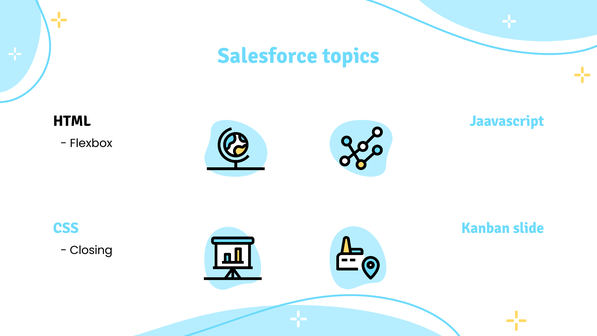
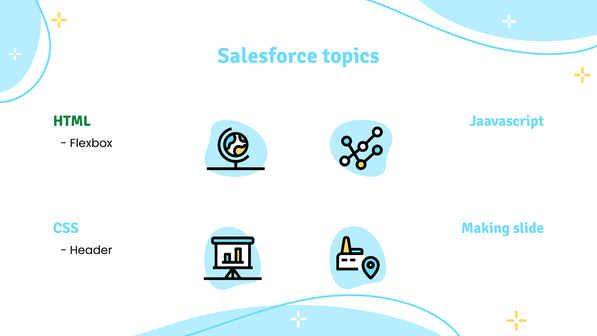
HTML colour: black -> green
Kanban: Kanban -> Making
Closing: Closing -> Header
